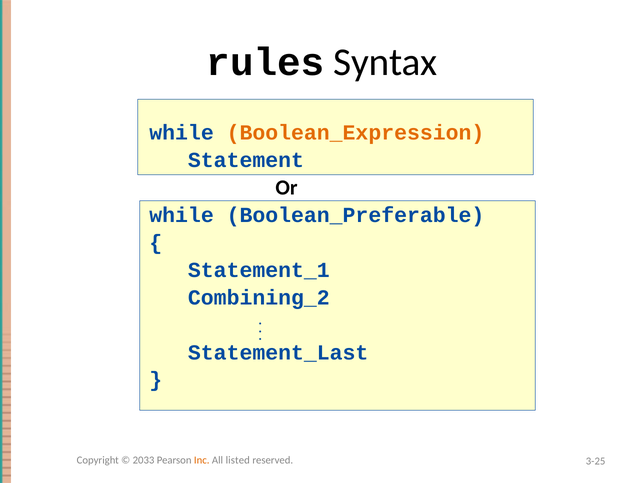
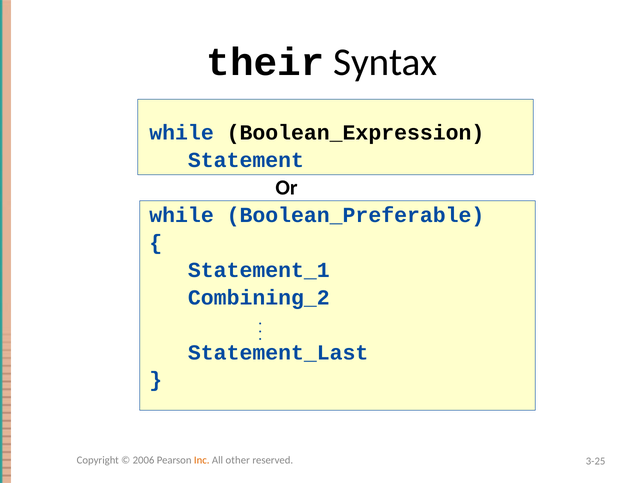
rules: rules -> their
Boolean_Expression colour: orange -> black
2033: 2033 -> 2006
listed: listed -> other
